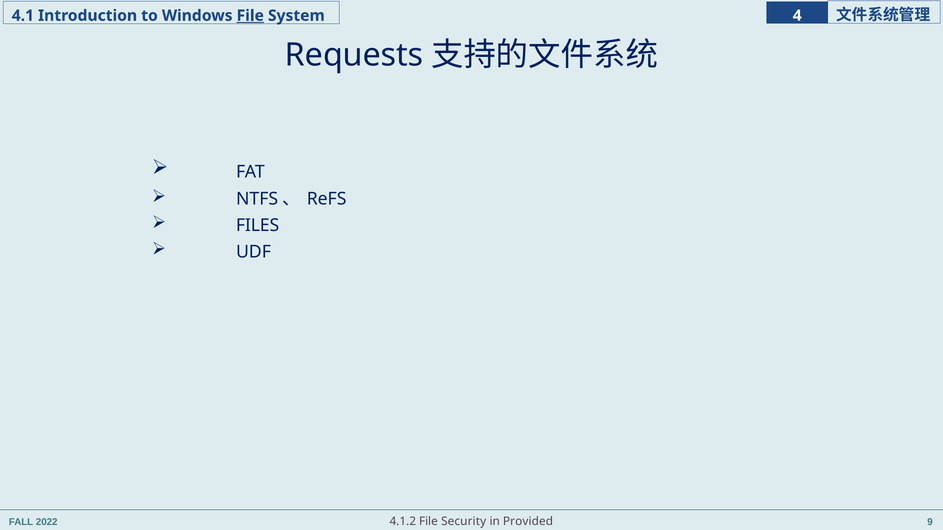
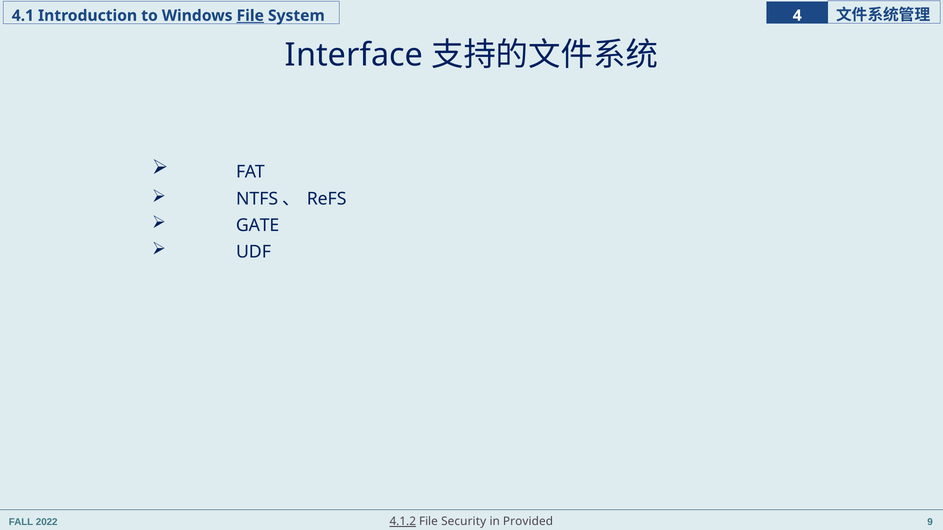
Requests: Requests -> Interface
FILES: FILES -> GATE
4.1.2 underline: none -> present
